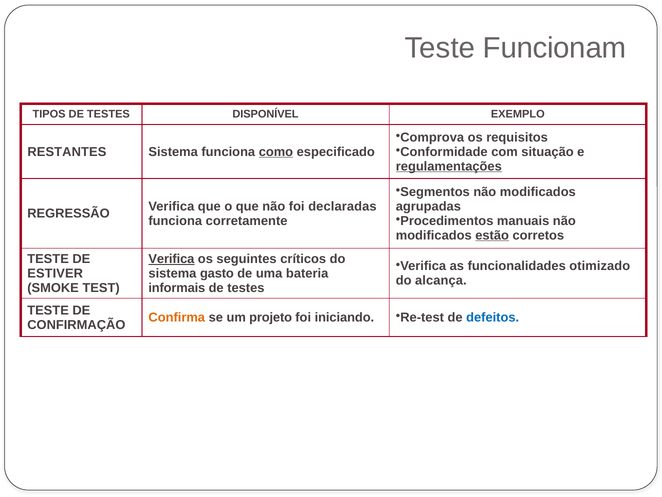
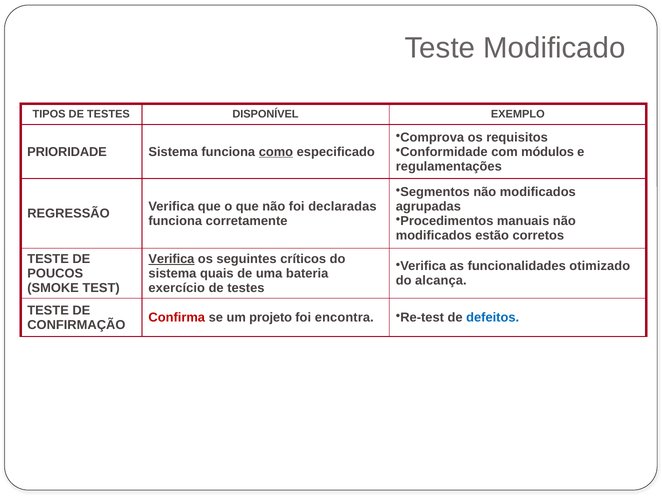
Funcionam: Funcionam -> Modificado
situação: situação -> módulos
RESTANTES: RESTANTES -> PRIORIDADE
regulamentações underline: present -> none
estão underline: present -> none
ESTIVER: ESTIVER -> POUCOS
gasto: gasto -> quais
informais: informais -> exercício
Confirma colour: orange -> red
iniciando: iniciando -> encontra
